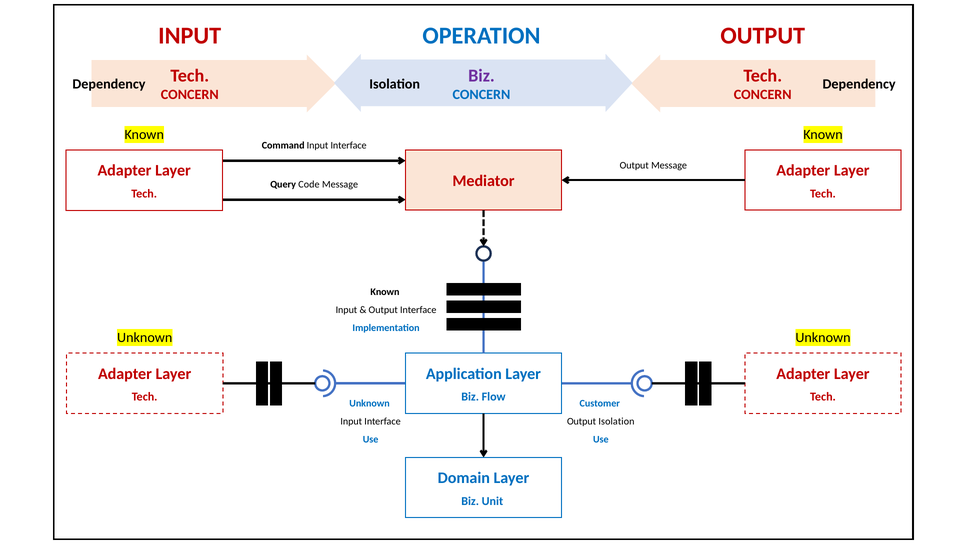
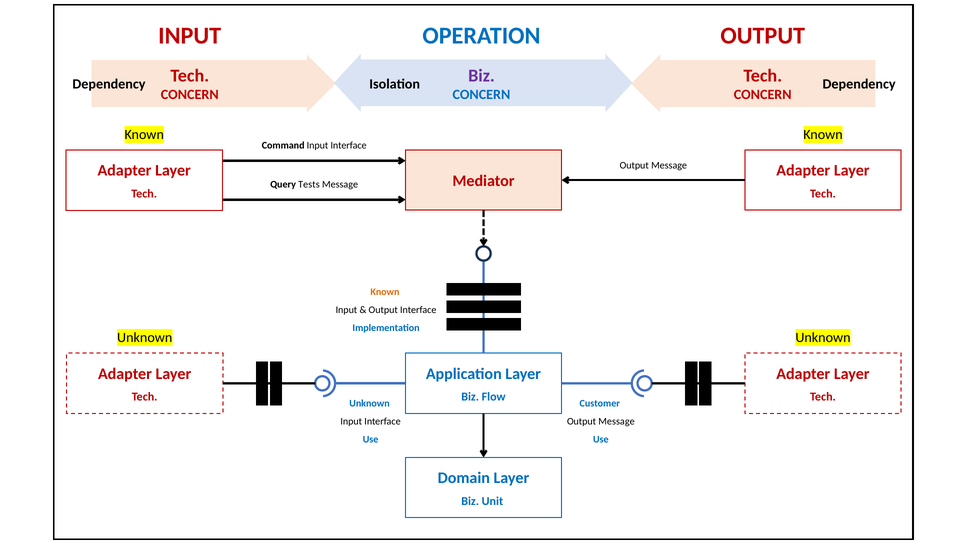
Code: Code -> Tests
Known at (385, 292) colour: black -> orange
Isolation at (616, 421): Isolation -> Message
